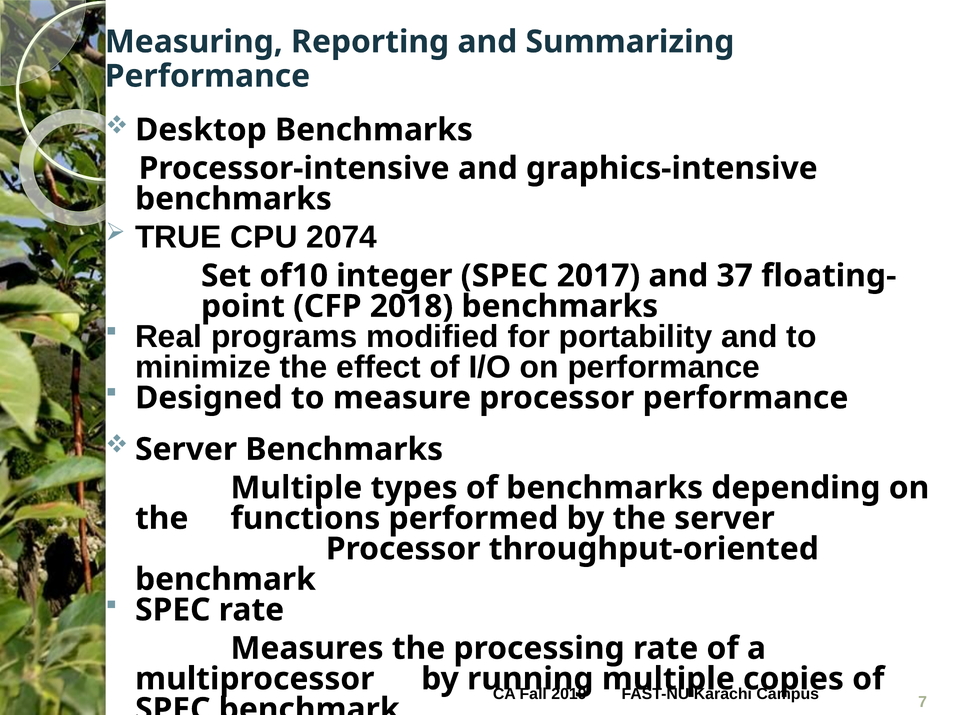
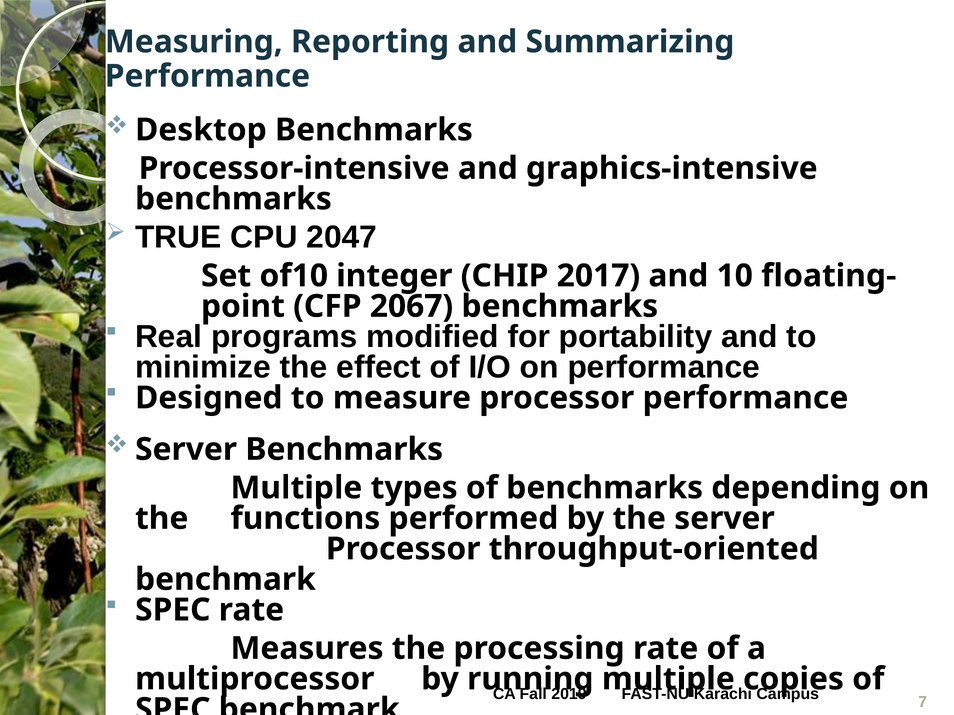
2074: 2074 -> 2047
integer SPEC: SPEC -> CHIP
37: 37 -> 10
2018: 2018 -> 2067
